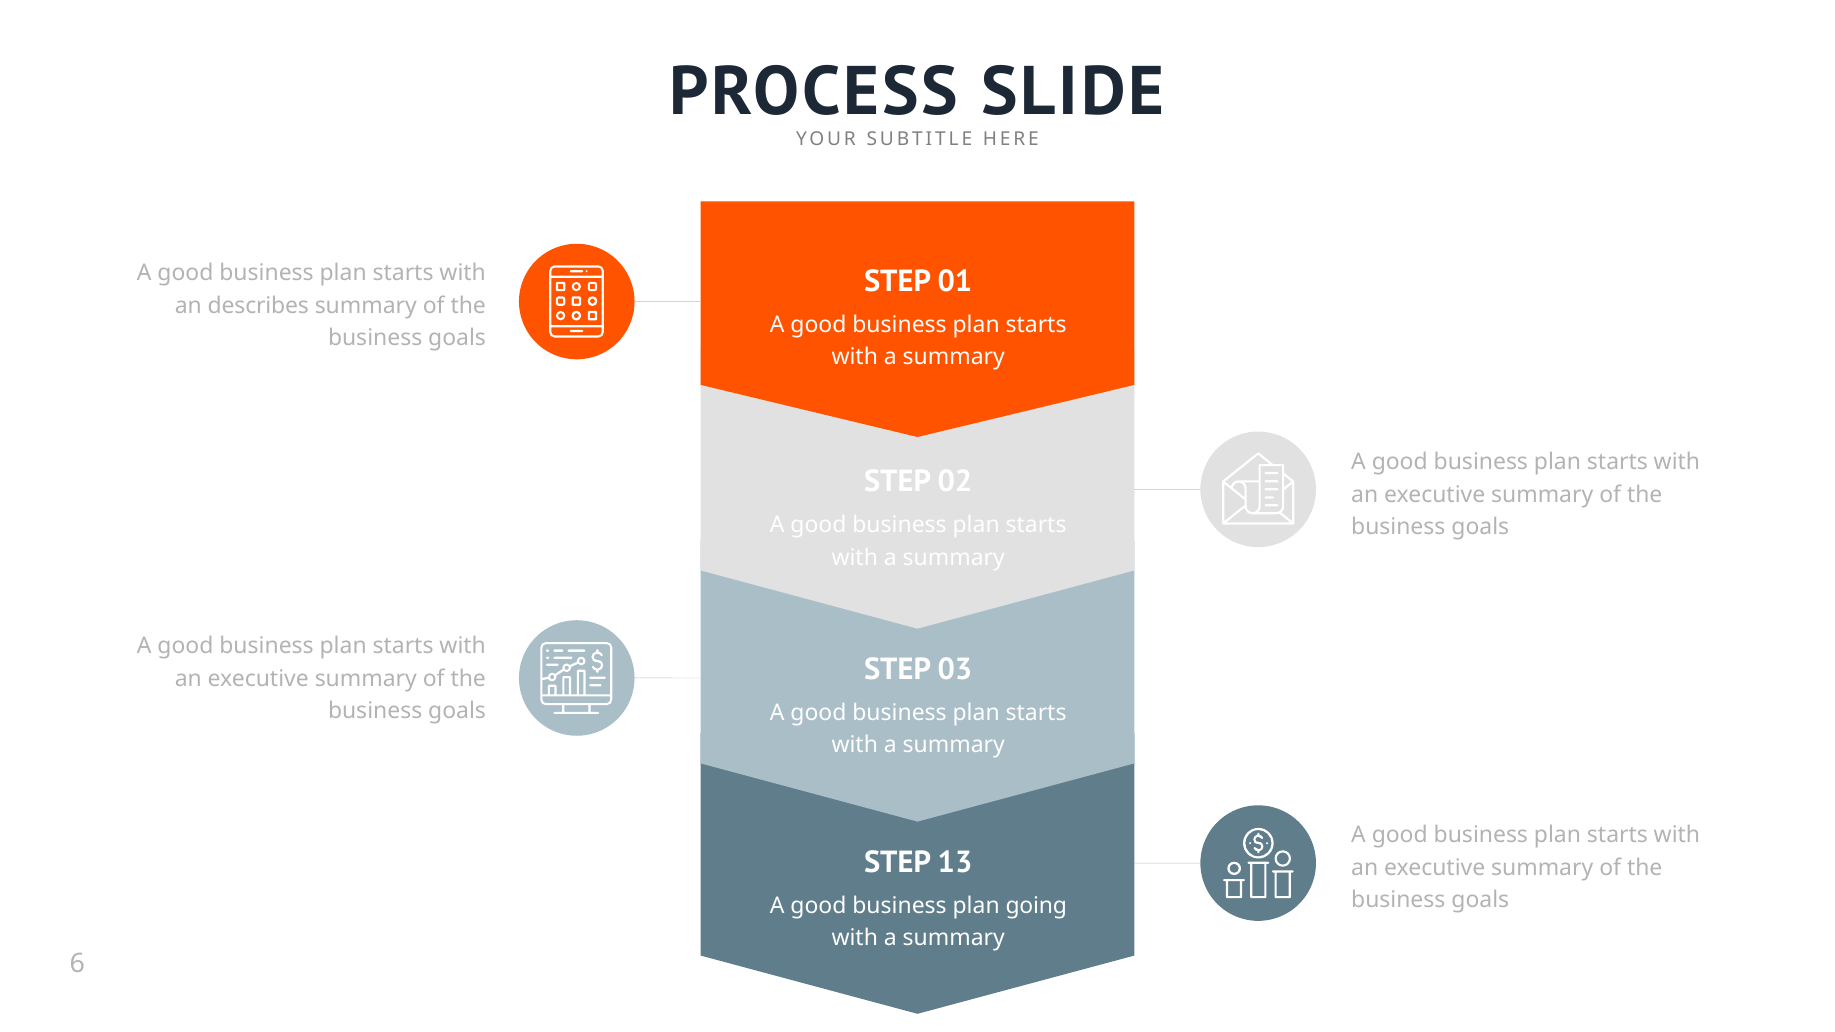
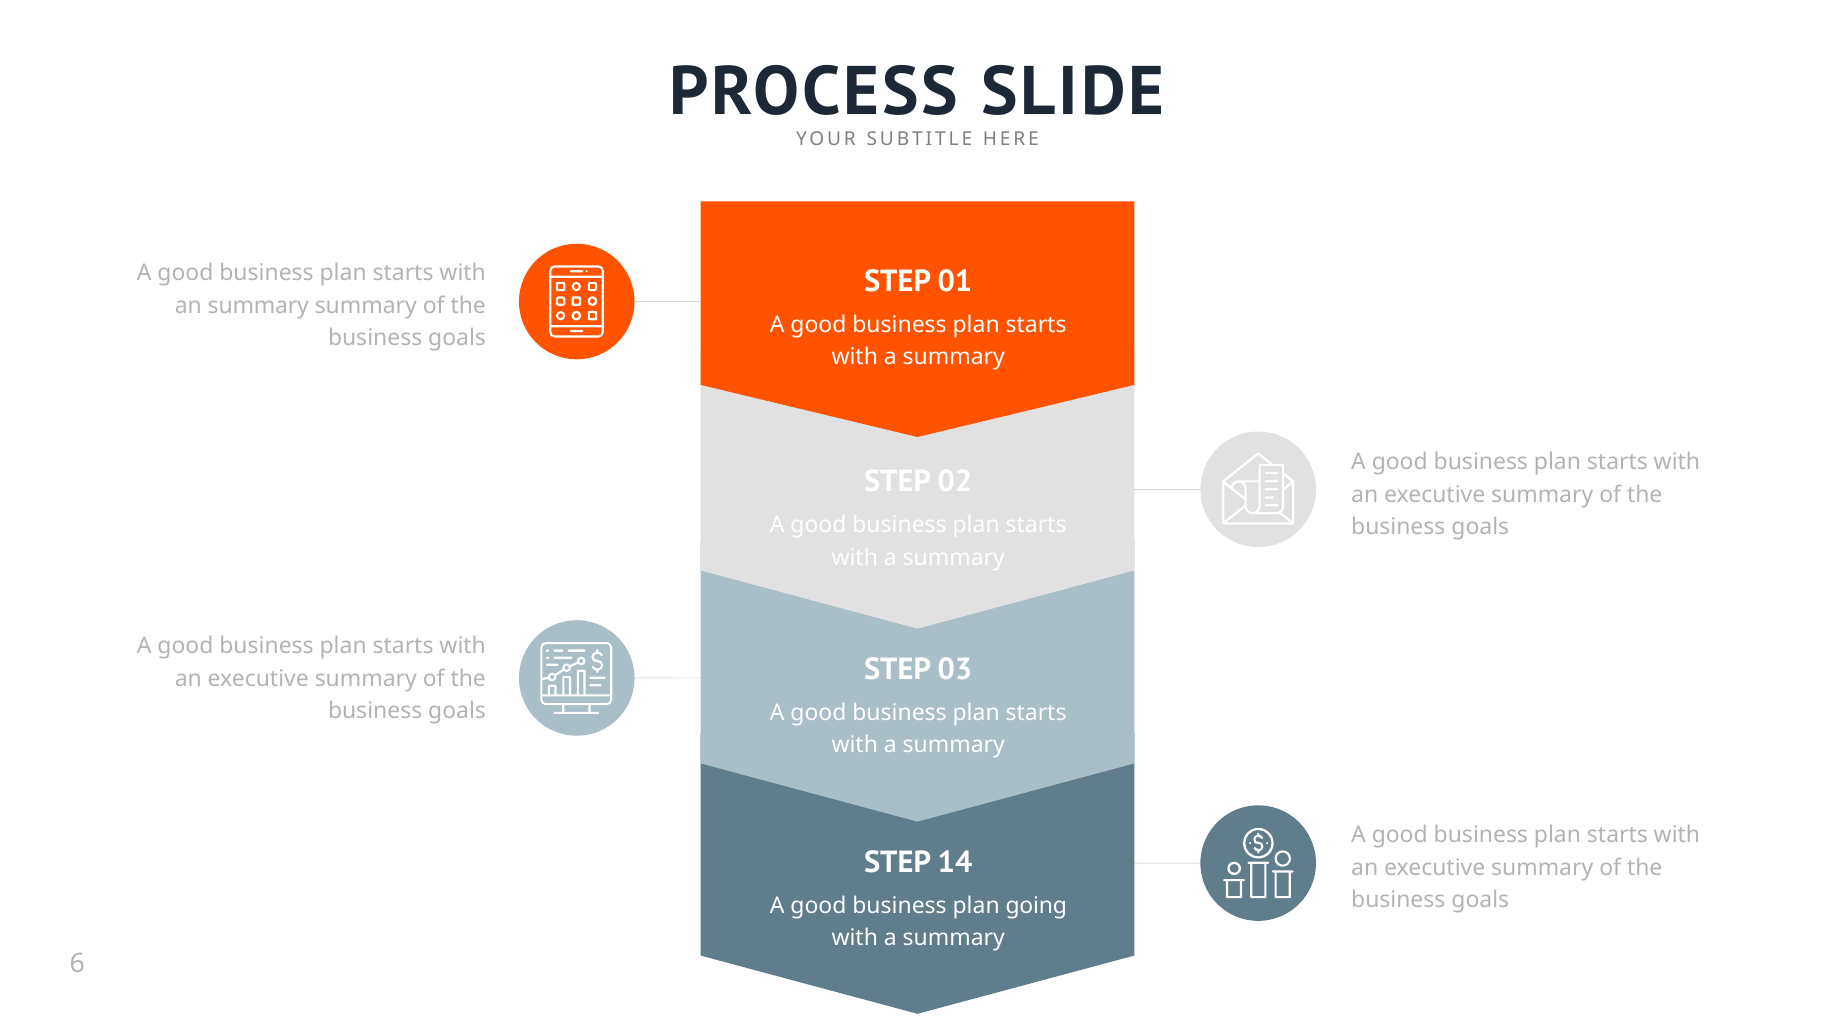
an describes: describes -> summary
13: 13 -> 14
